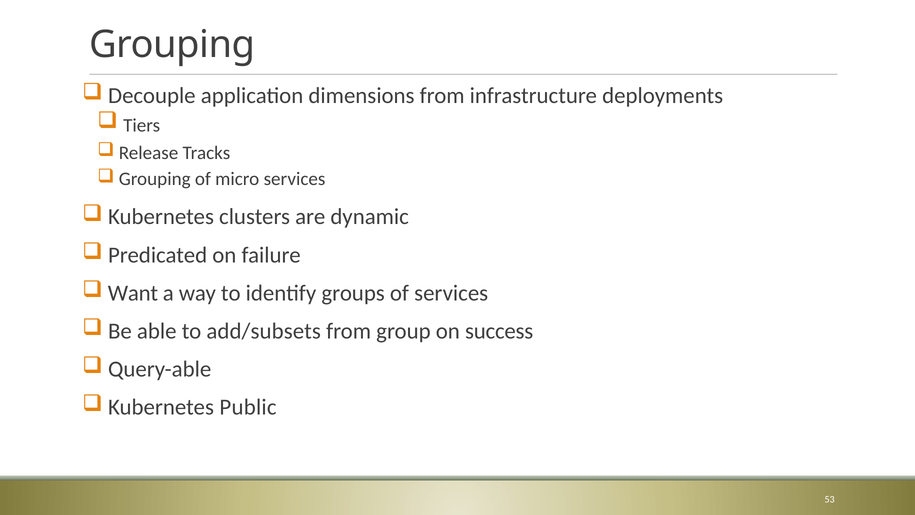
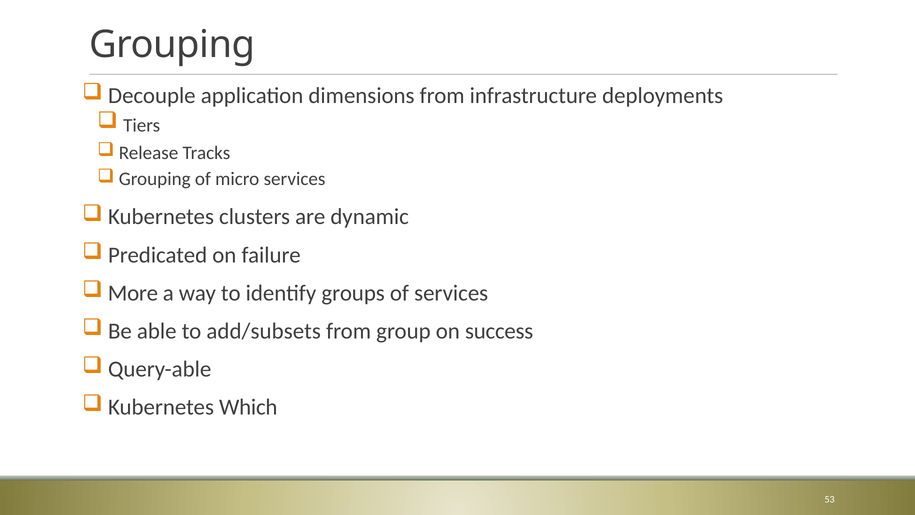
Want: Want -> More
Public: Public -> Which
